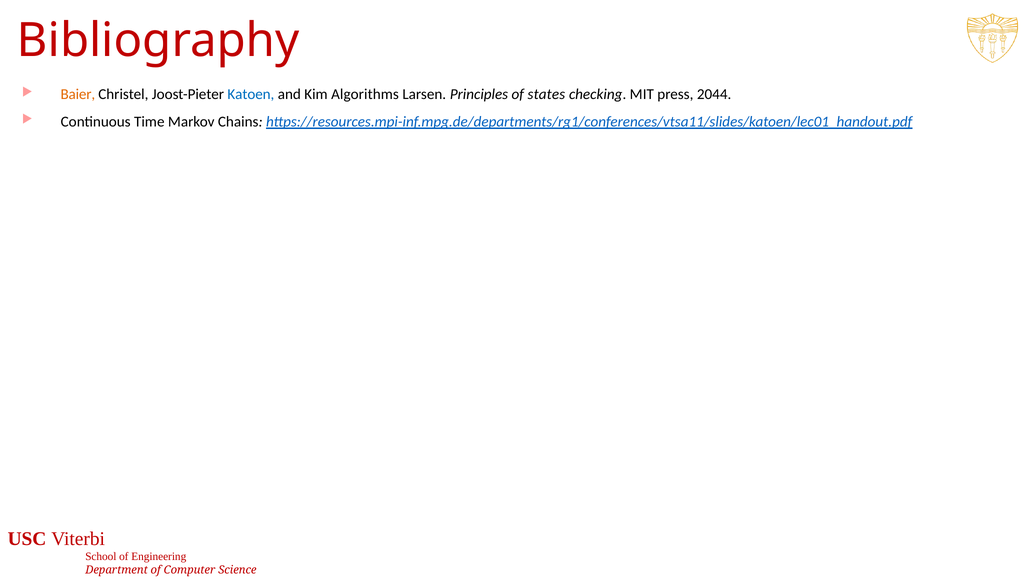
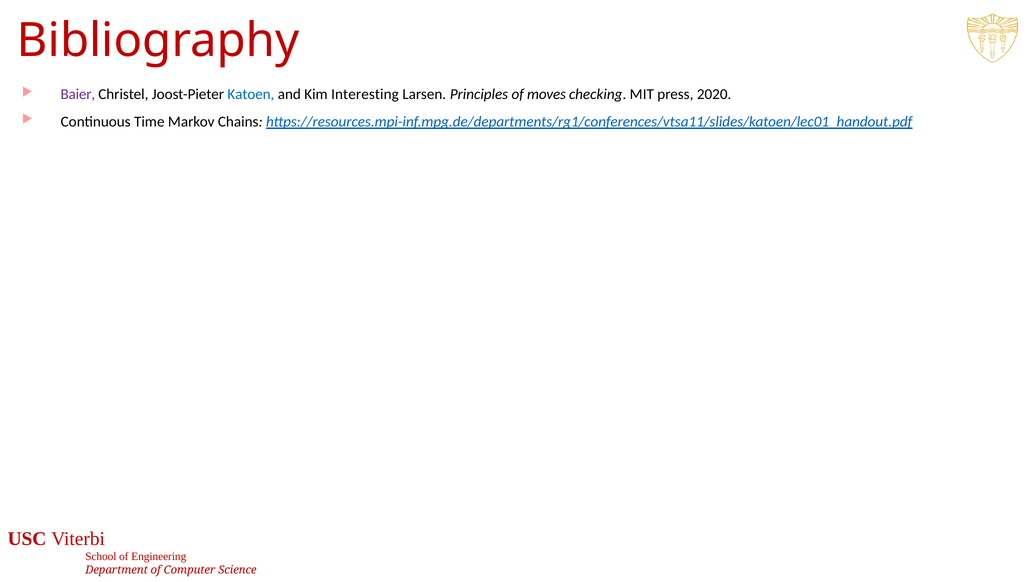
Baier colour: orange -> purple
Algorithms: Algorithms -> Interesting
states: states -> moves
2044: 2044 -> 2020
